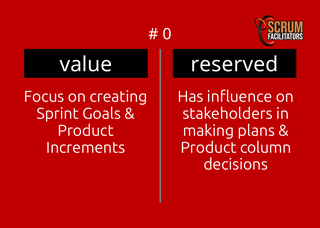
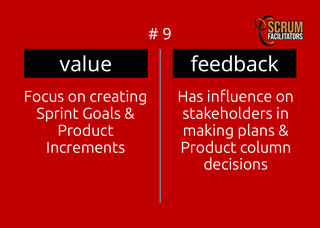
0: 0 -> 9
reserved: reserved -> feedback
